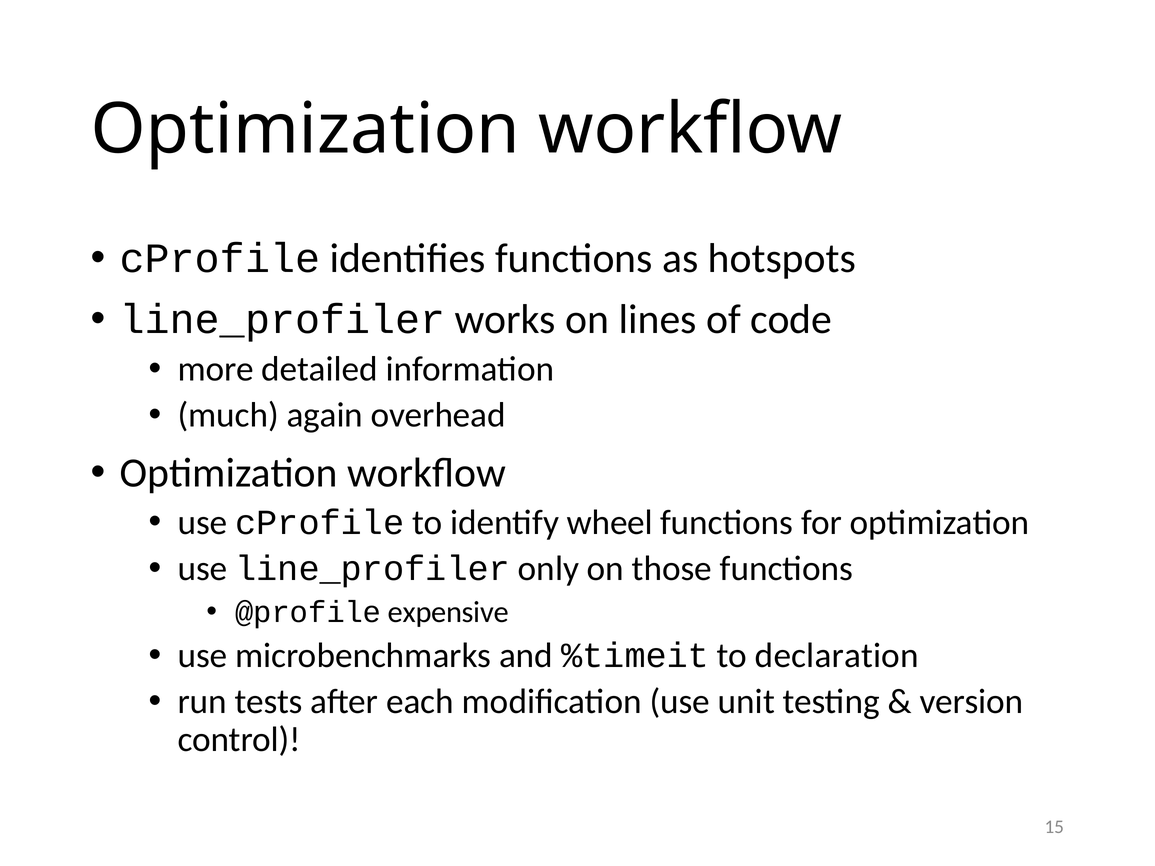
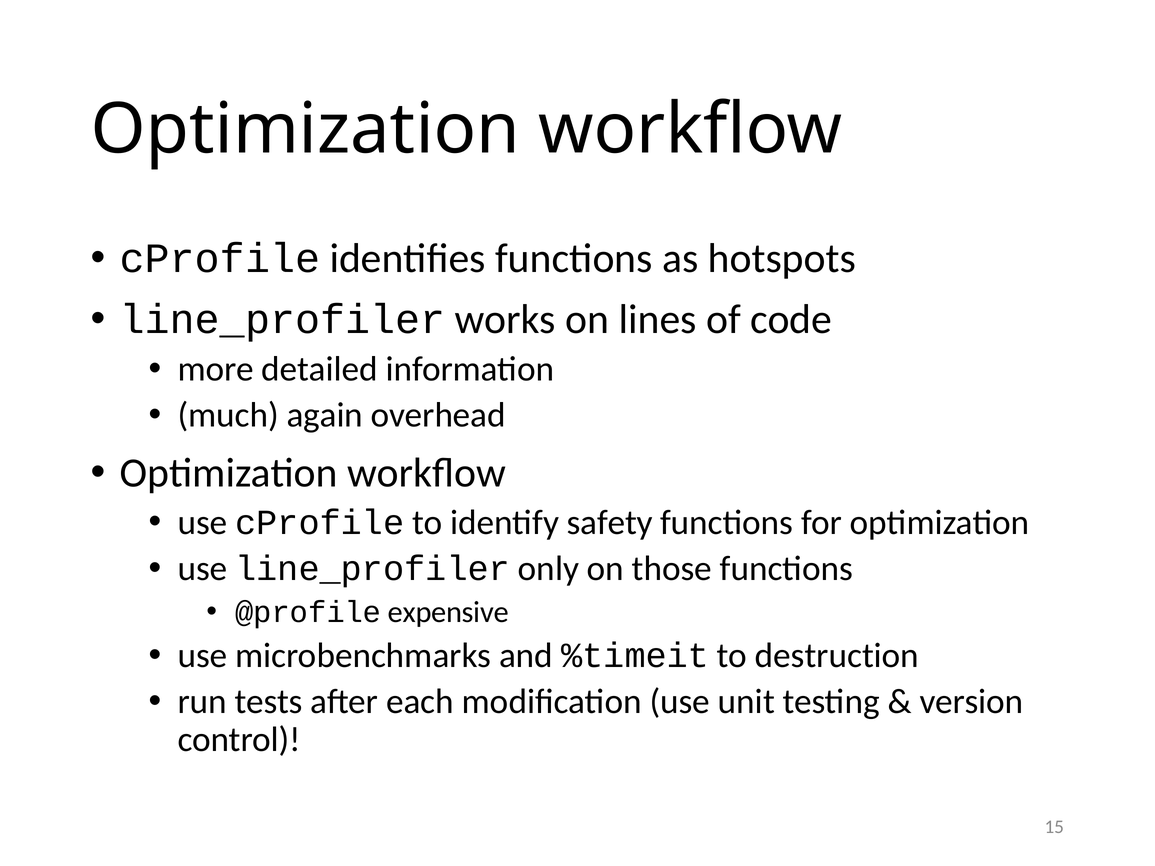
wheel: wheel -> safety
declaration: declaration -> destruction
